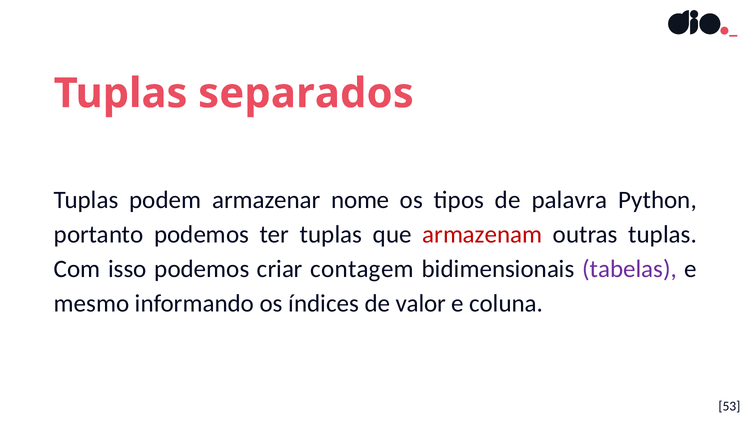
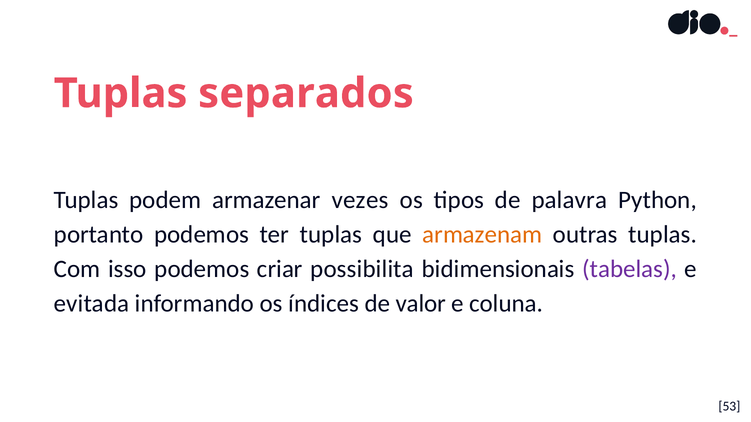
nome: nome -> vezes
armazenam colour: red -> orange
contagem: contagem -> possibilita
mesmo: mesmo -> evitada
